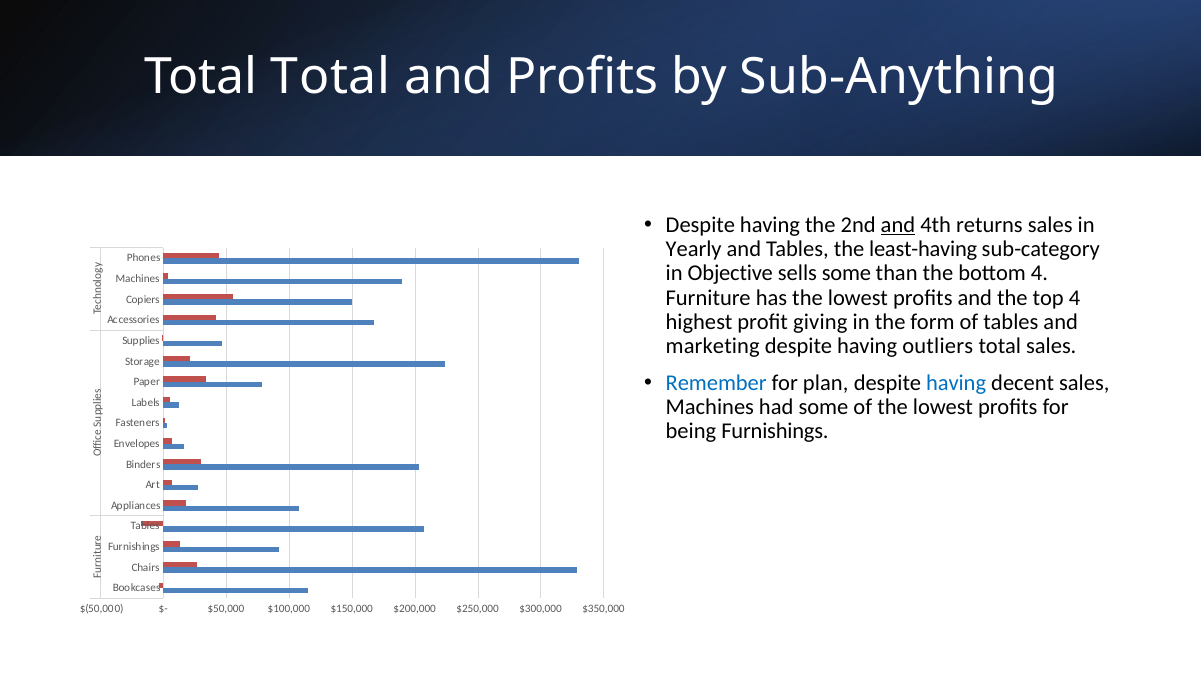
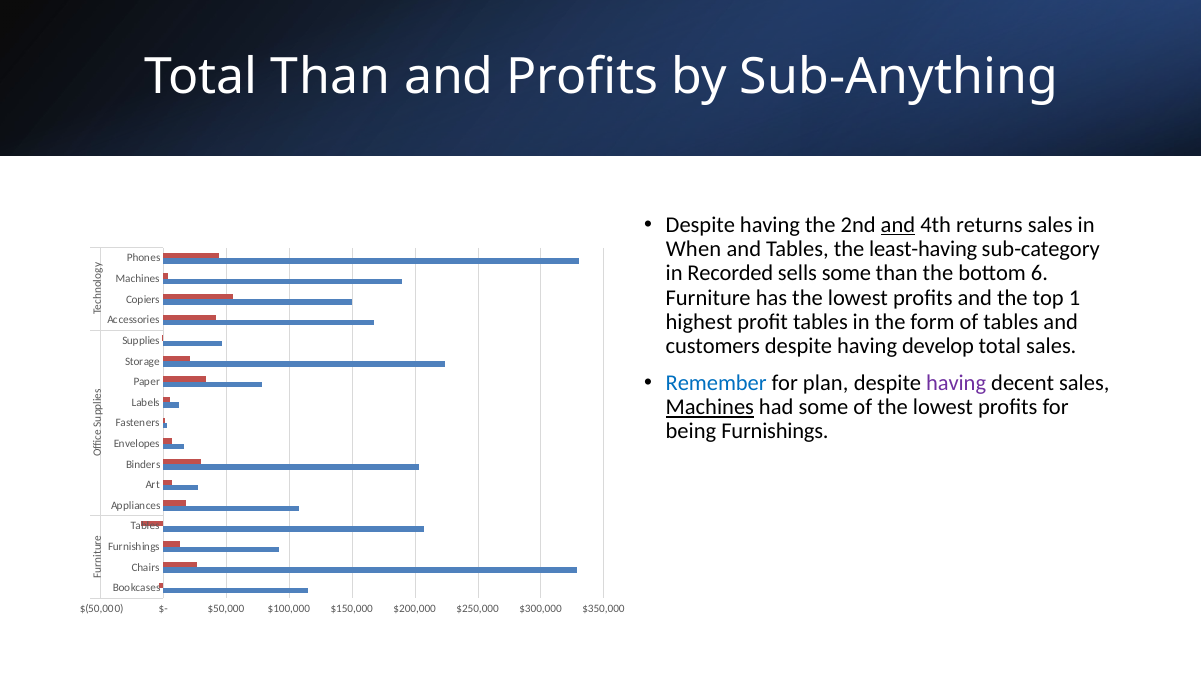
Total Total: Total -> Than
Yearly: Yearly -> When
Objective: Objective -> Recorded
bottom 4: 4 -> 6
top 4: 4 -> 1
profit giving: giving -> tables
marketing: marketing -> customers
outliers: outliers -> develop
having at (956, 383) colour: blue -> purple
Machines at (710, 407) underline: none -> present
